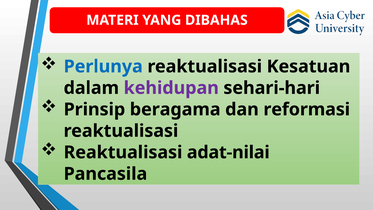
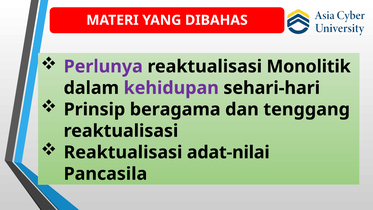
Perlunya colour: blue -> purple
Kesatuan: Kesatuan -> Monolitik
reformasi: reformasi -> tenggang
